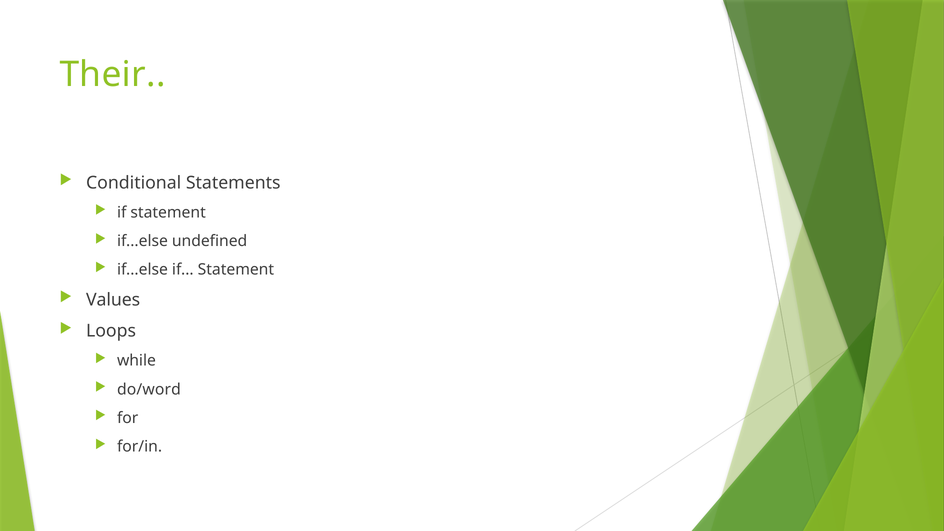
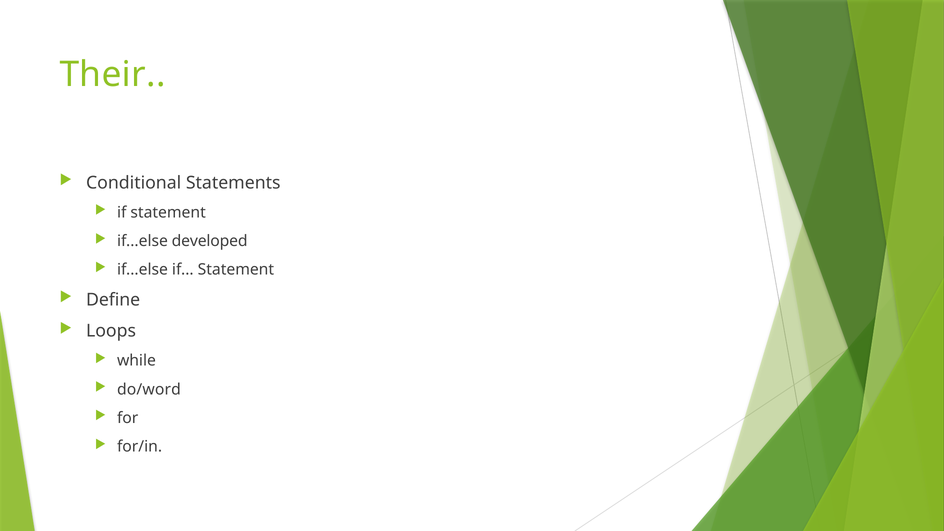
undefined: undefined -> developed
Values: Values -> Define
